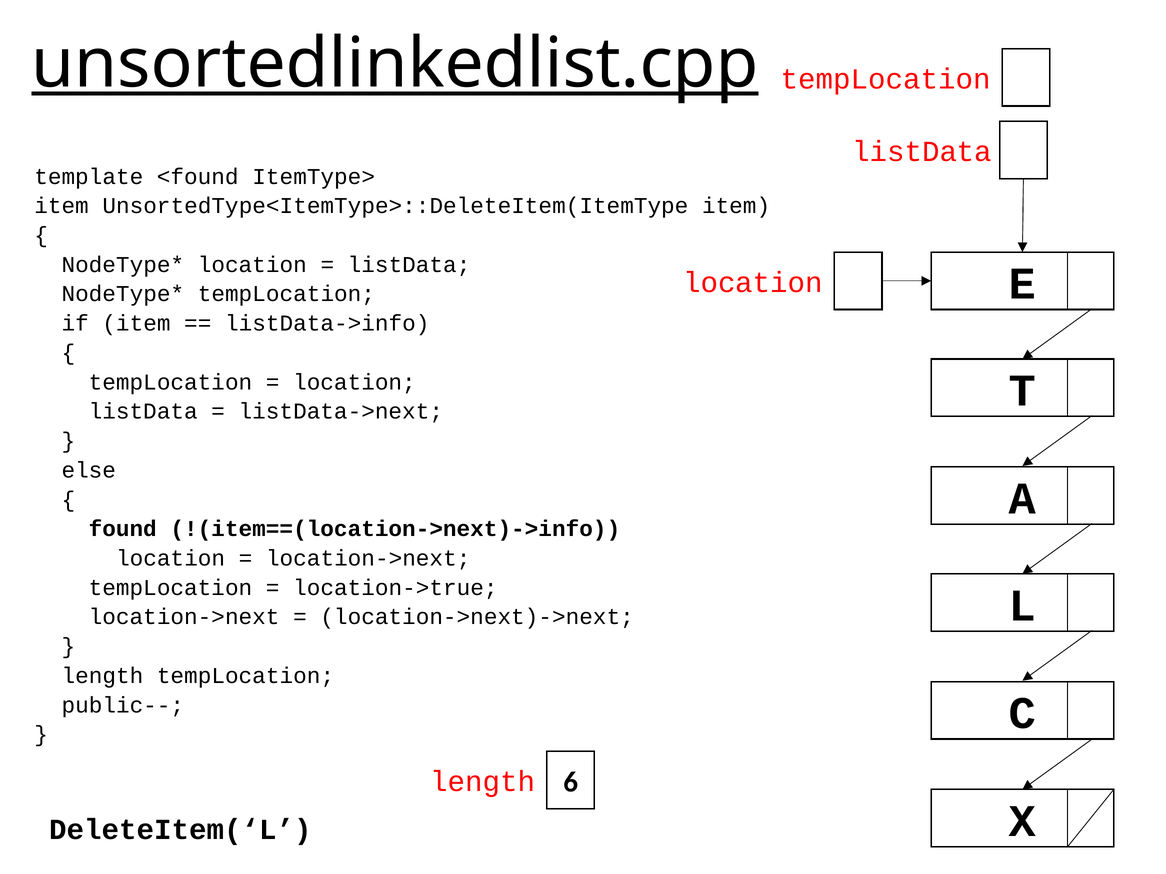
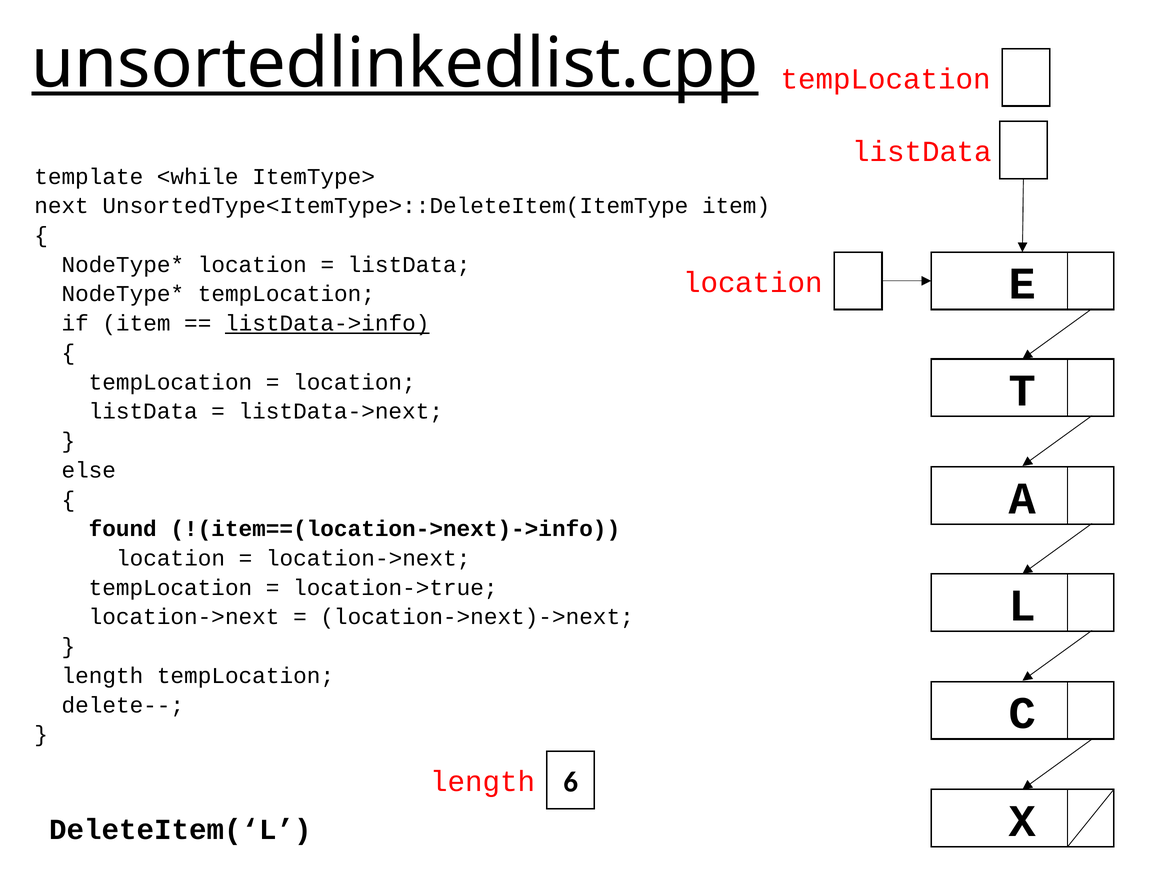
<found: <found -> <while
item at (62, 206): item -> next
listData->info underline: none -> present
public--: public-- -> delete--
